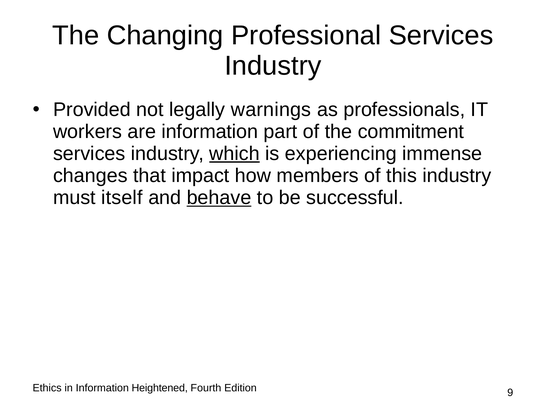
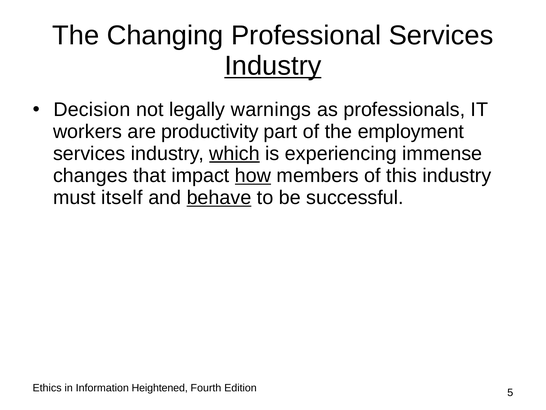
Industry at (273, 66) underline: none -> present
Provided: Provided -> Decision
are information: information -> productivity
commitment: commitment -> employment
how underline: none -> present
9: 9 -> 5
